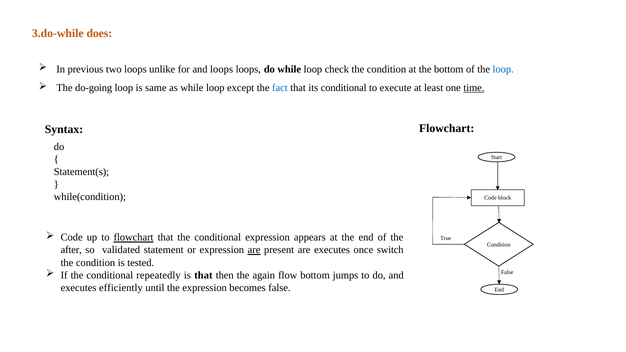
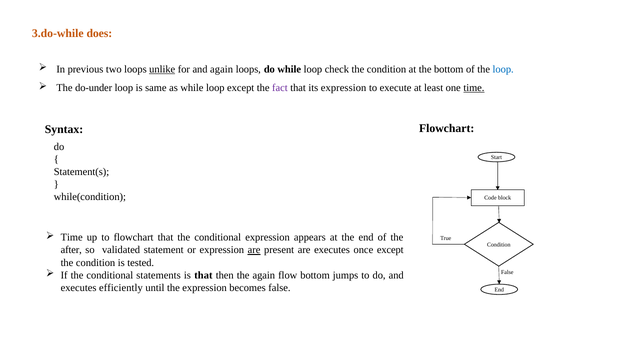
unlike underline: none -> present
and loops: loops -> again
do-going: do-going -> do-under
fact colour: blue -> purple
its conditional: conditional -> expression
Code at (72, 238): Code -> Time
flowchart at (134, 238) underline: present -> none
once switch: switch -> except
repeatedly: repeatedly -> statements
